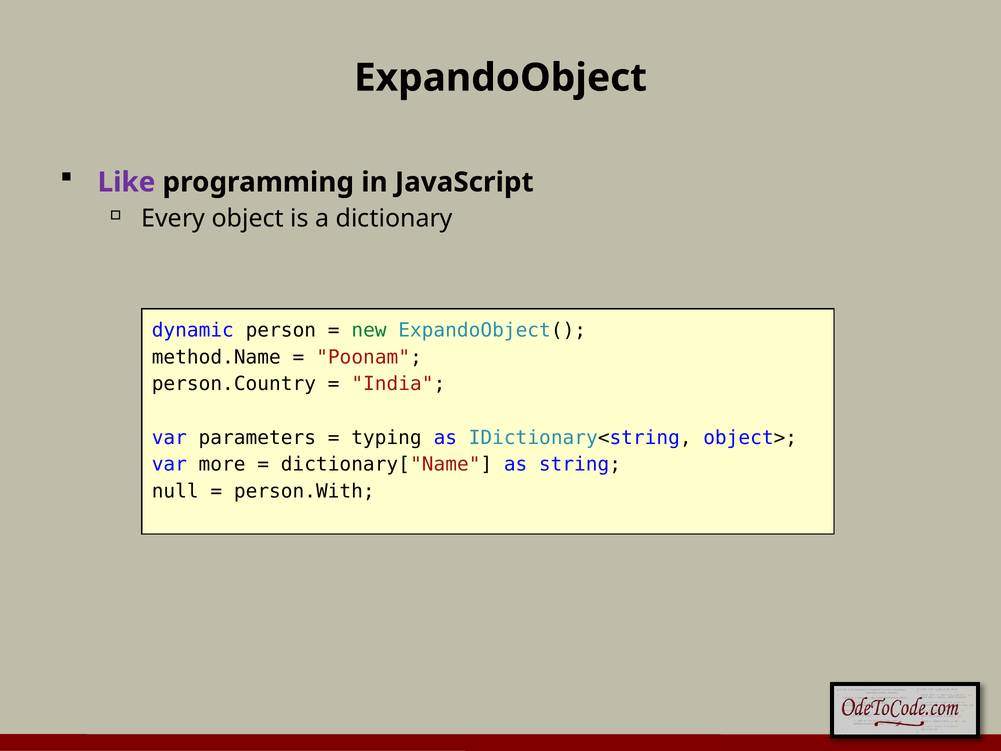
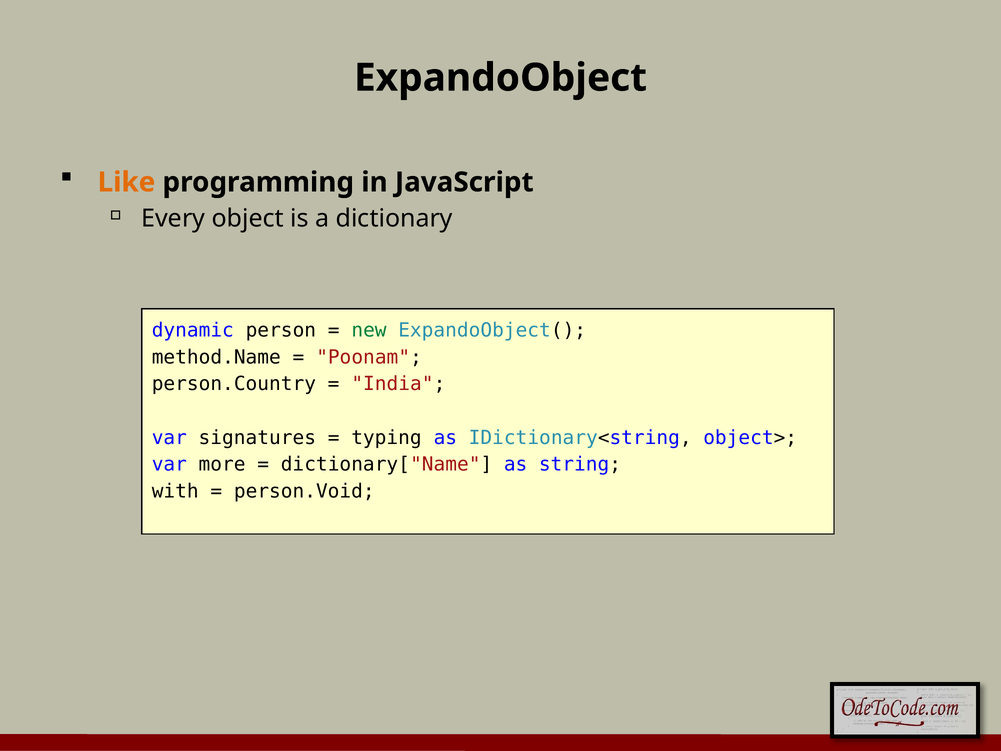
Like colour: purple -> orange
parameters: parameters -> signatures
null: null -> with
person.With: person.With -> person.Void
